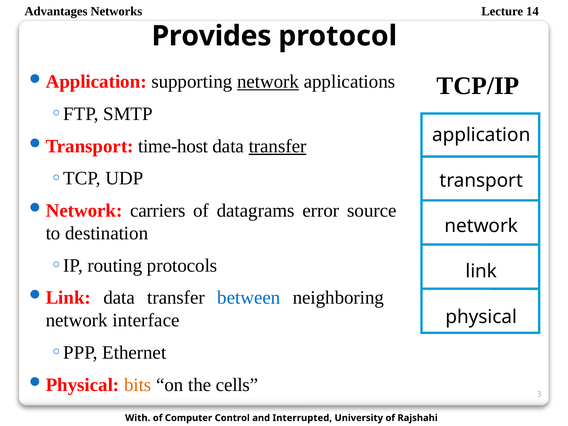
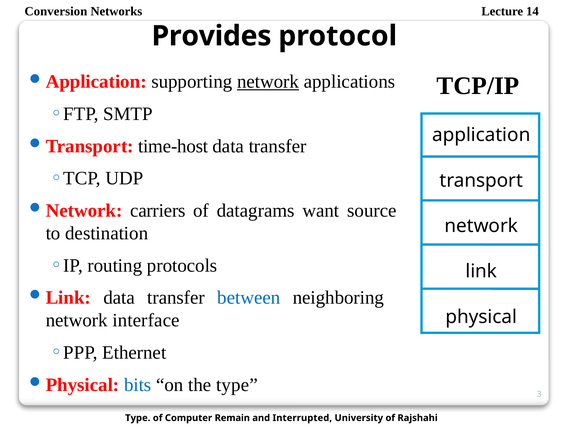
Advantages: Advantages -> Conversion
transfer at (278, 146) underline: present -> none
error: error -> want
bits colour: orange -> blue
the cells: cells -> type
With at (138, 418): With -> Type
Control: Control -> Remain
